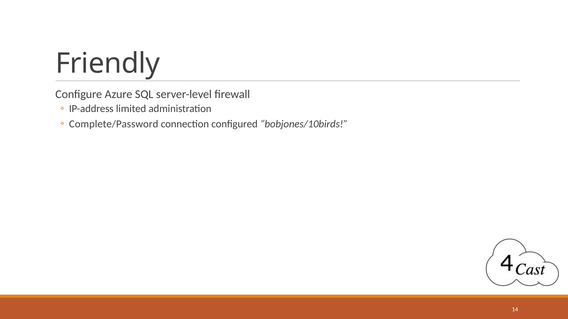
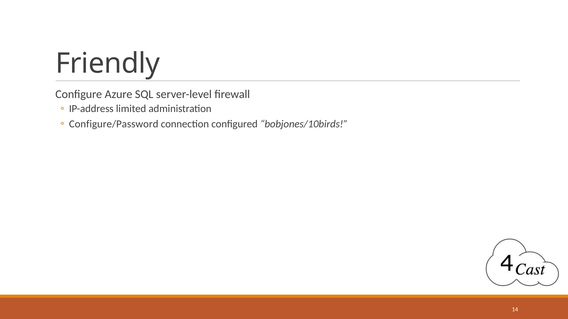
Complete/Password: Complete/Password -> Configure/Password
